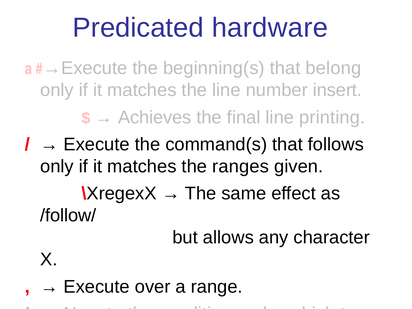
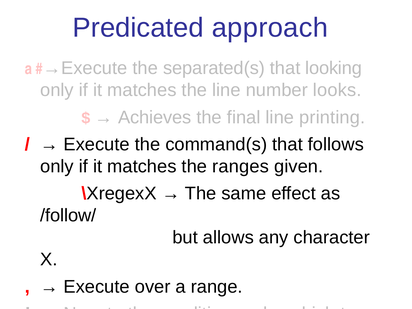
hardware: hardware -> approach
beginning(s: beginning(s -> separated(s
belong: belong -> looking
insert: insert -> looks
